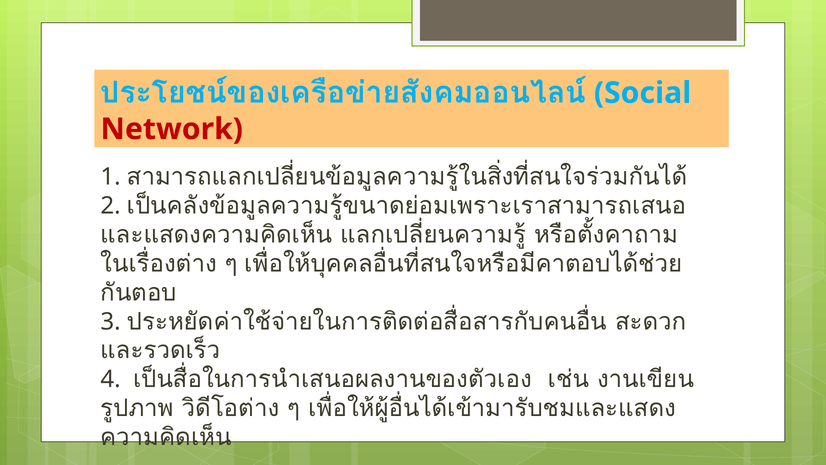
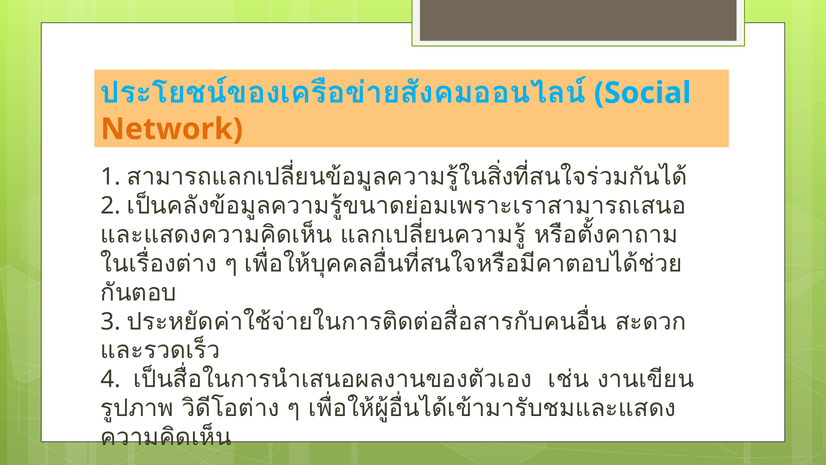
Network colour: red -> orange
